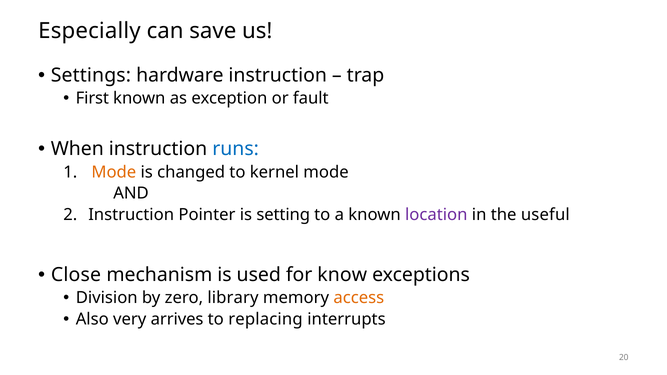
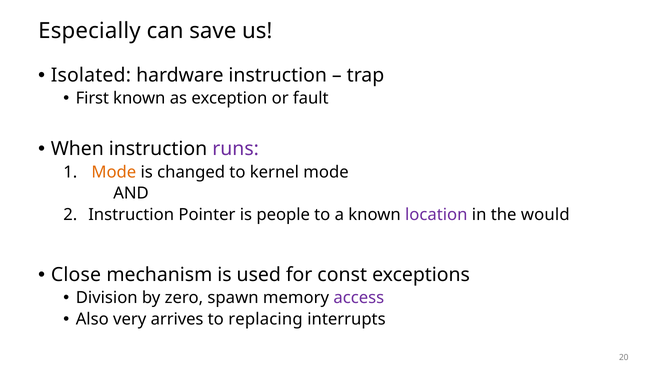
Settings: Settings -> Isolated
runs colour: blue -> purple
setting: setting -> people
useful: useful -> would
know: know -> const
library: library -> spawn
access colour: orange -> purple
